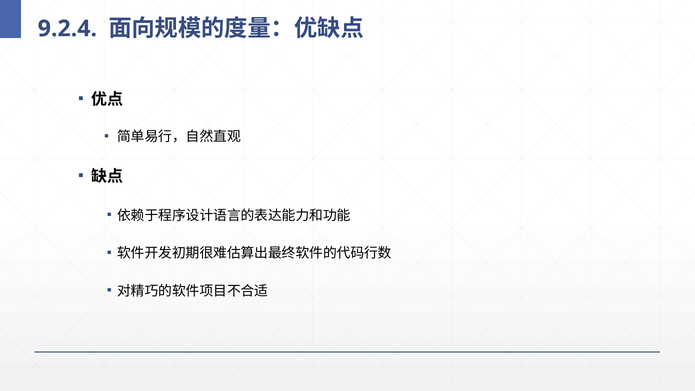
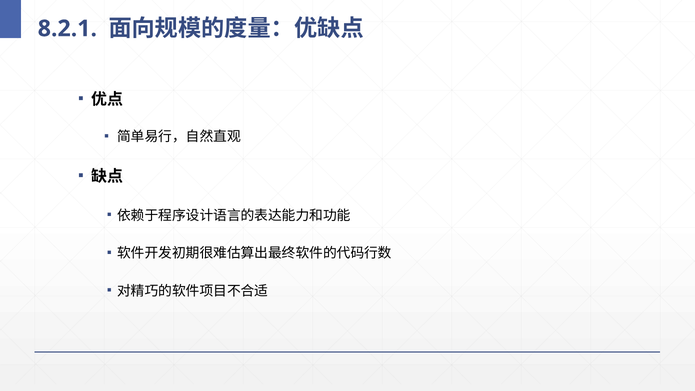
9.2.4: 9.2.4 -> 8.2.1
